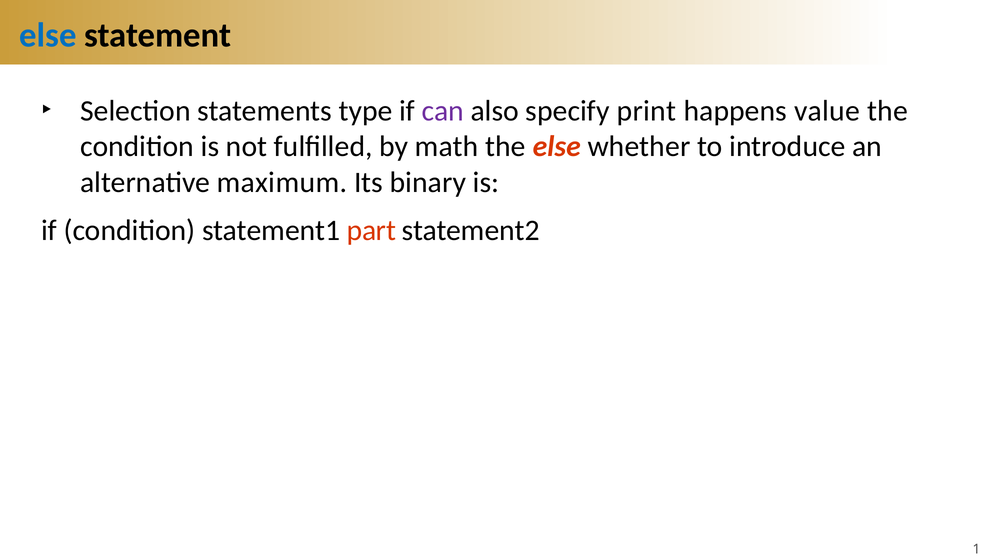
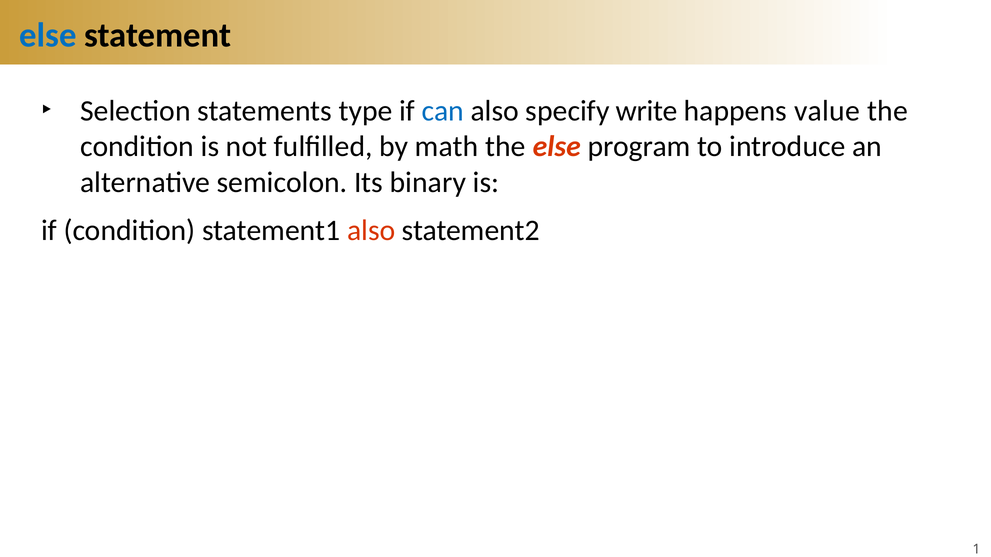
can colour: purple -> blue
print: print -> write
whether: whether -> program
maximum: maximum -> semicolon
statement1 part: part -> also
